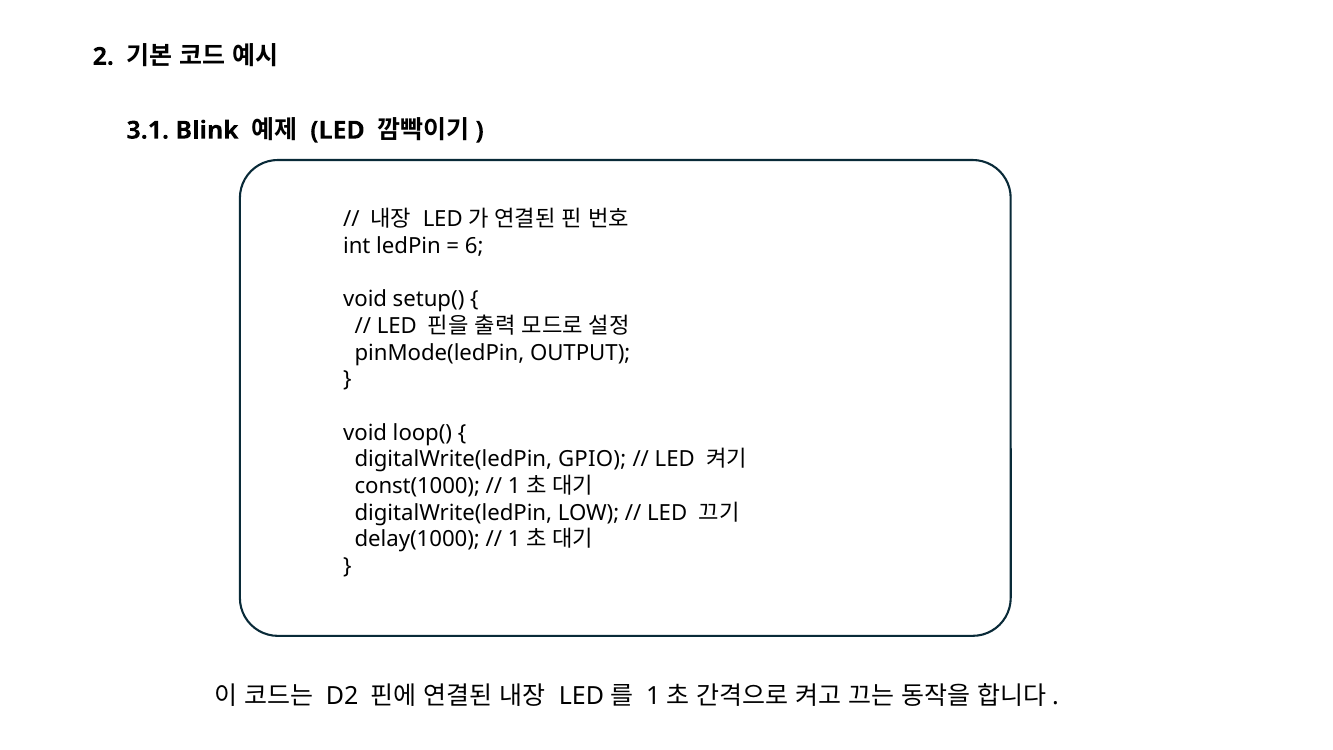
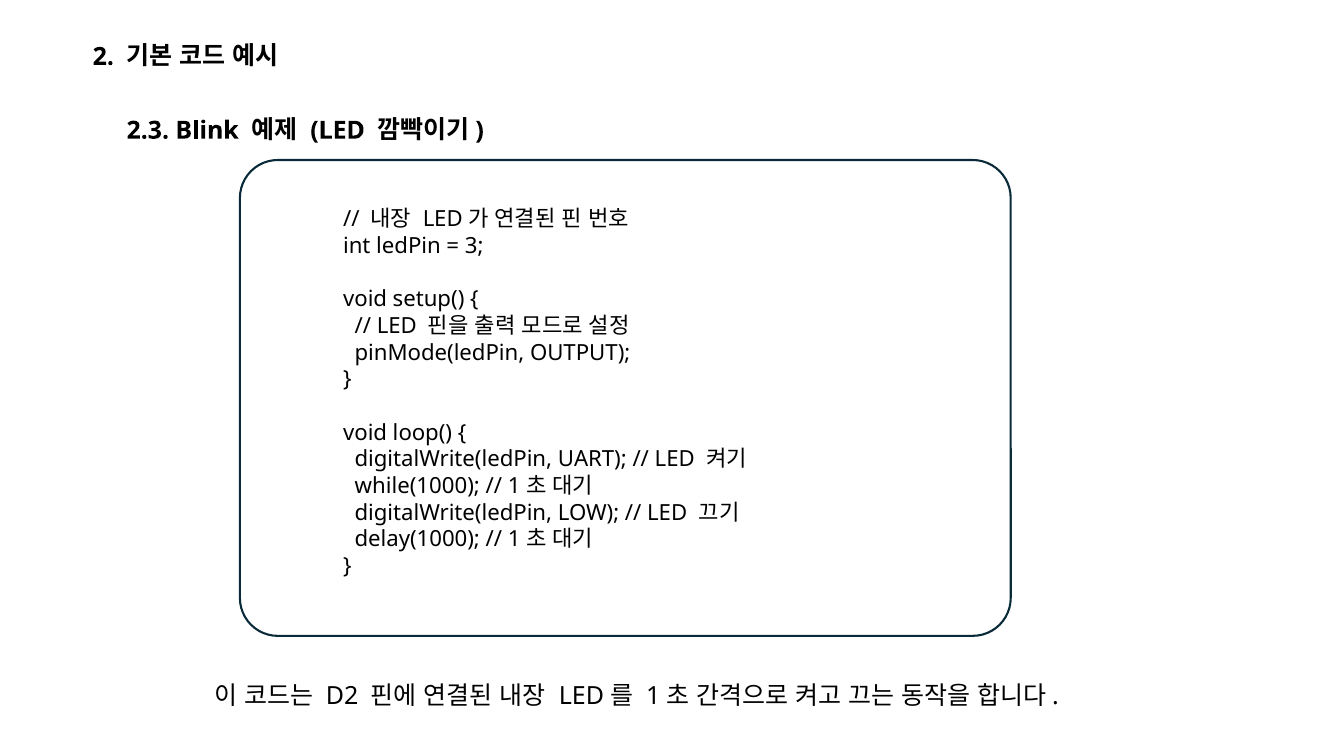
3.1: 3.1 -> 2.3
6: 6 -> 3
GPIO: GPIO -> UART
const(1000: const(1000 -> while(1000
